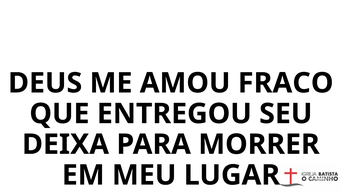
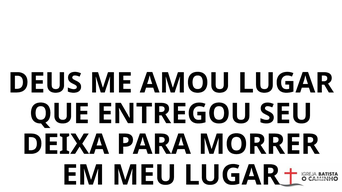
AMOU FRACO: FRACO -> LUGAR
